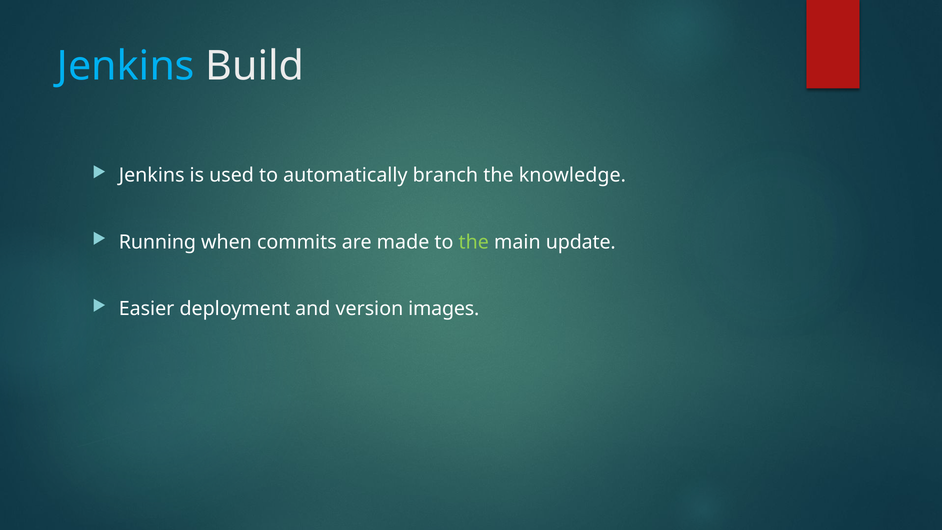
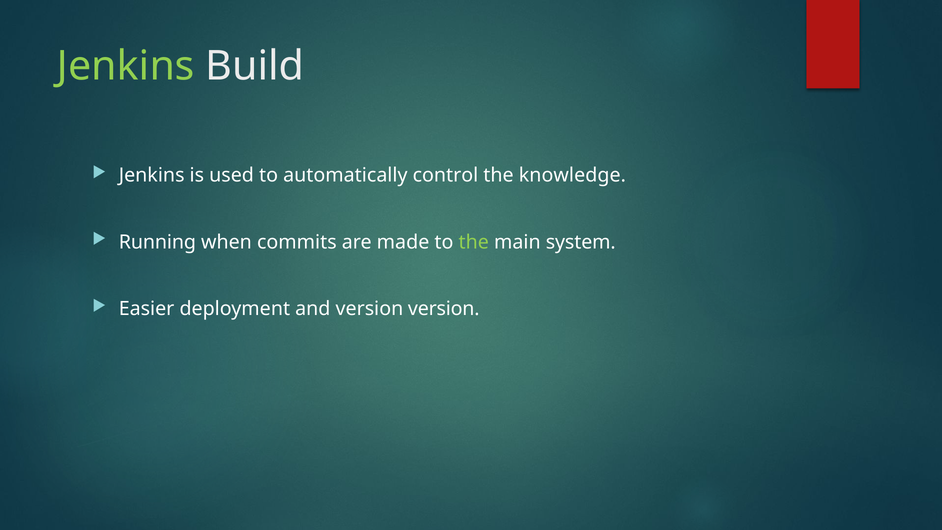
Jenkins at (126, 66) colour: light blue -> light green
branch: branch -> control
update: update -> system
version images: images -> version
